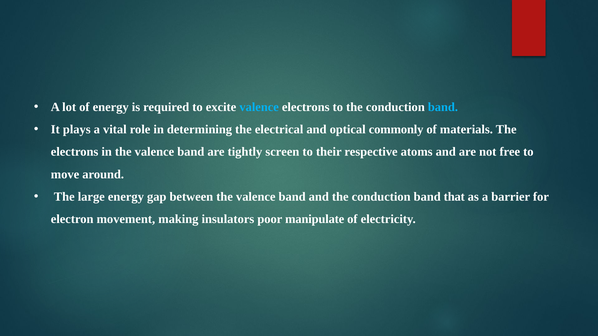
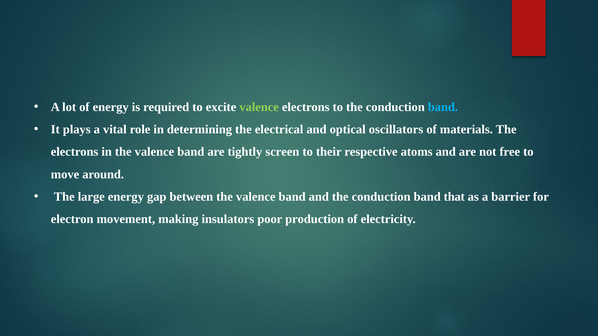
valence at (259, 107) colour: light blue -> light green
commonly: commonly -> oscillators
manipulate: manipulate -> production
